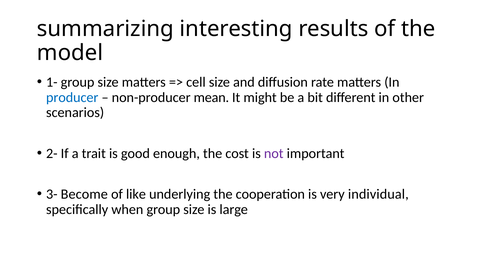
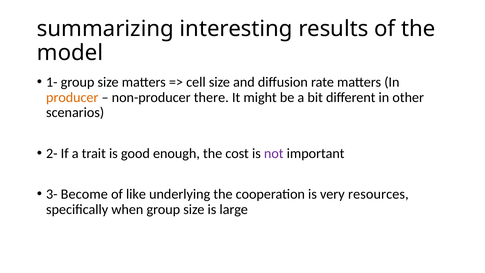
producer colour: blue -> orange
mean: mean -> there
individual: individual -> resources
